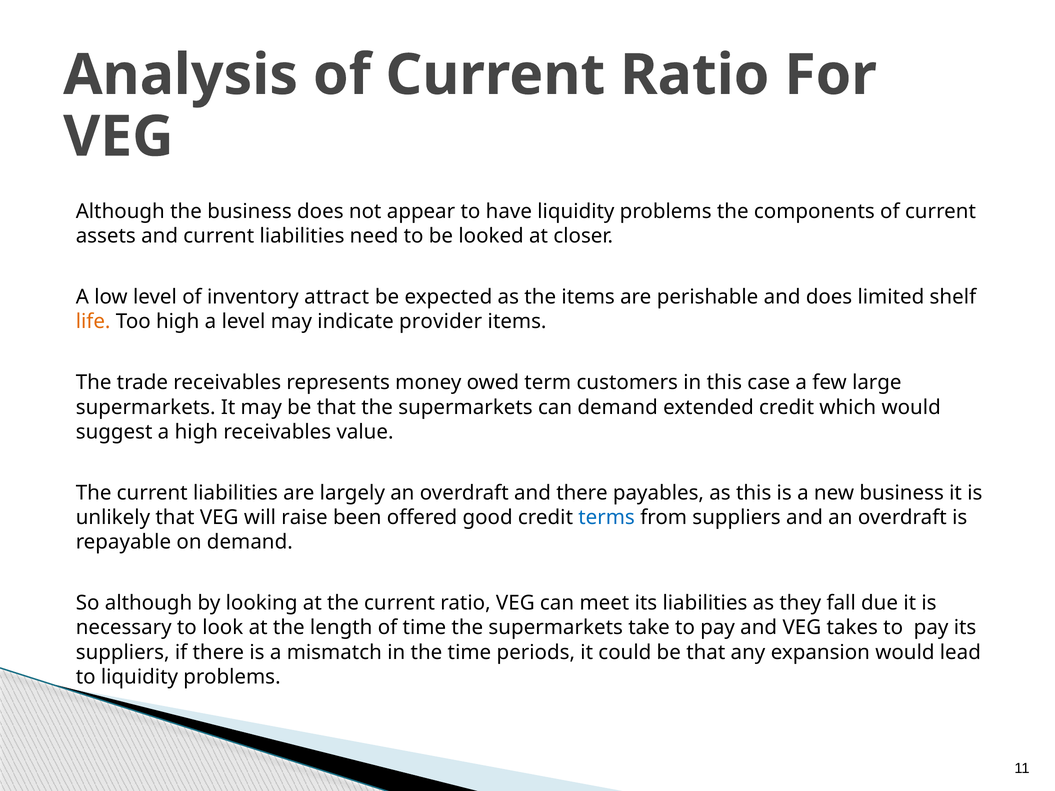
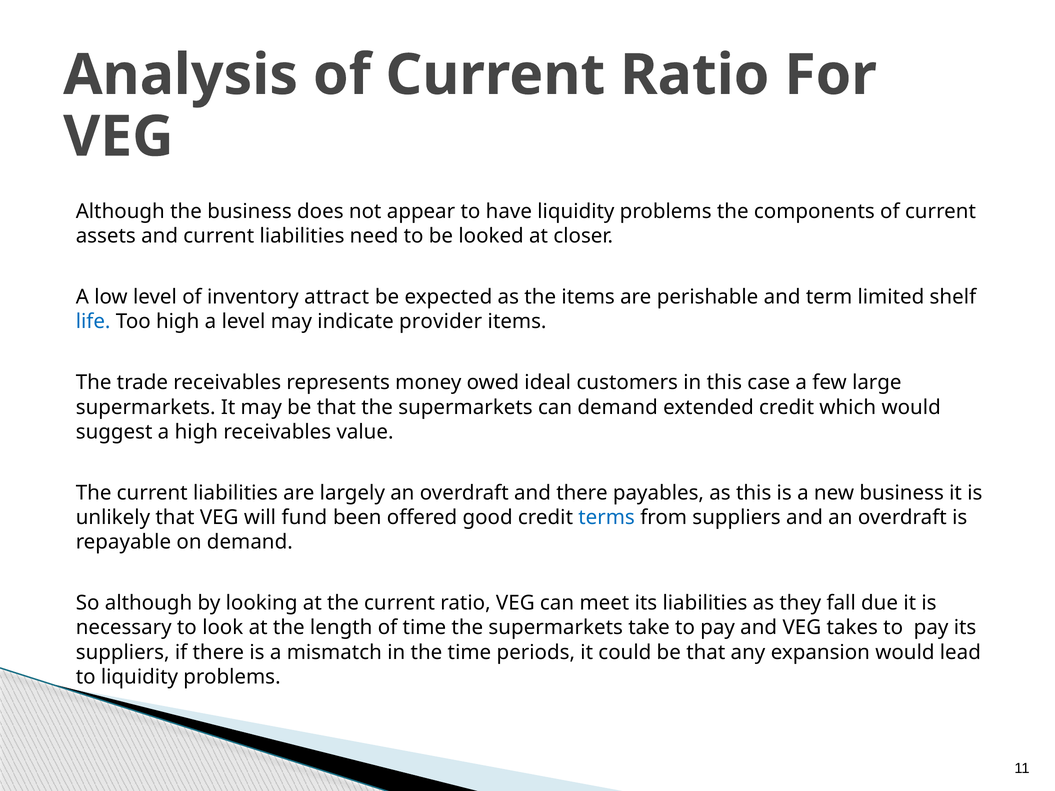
and does: does -> term
life colour: orange -> blue
term: term -> ideal
raise: raise -> fund
